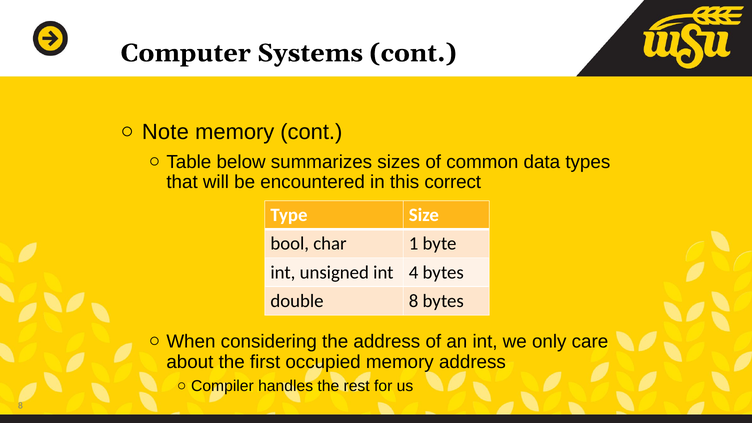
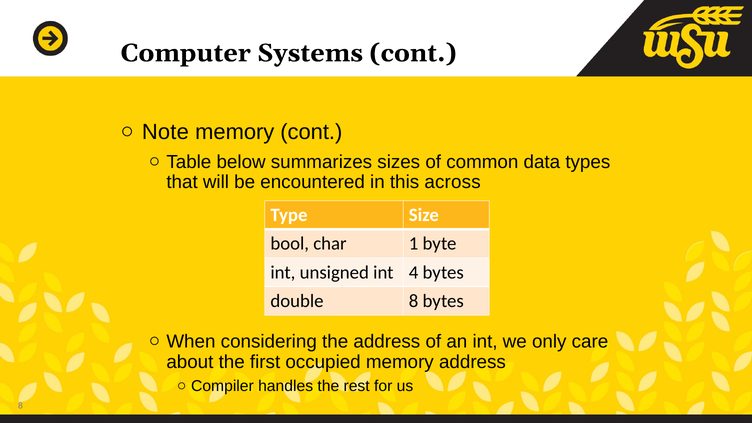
correct: correct -> across
